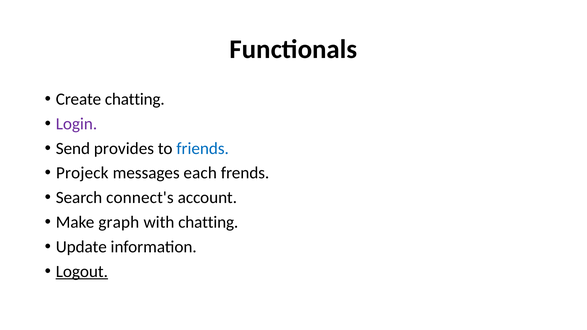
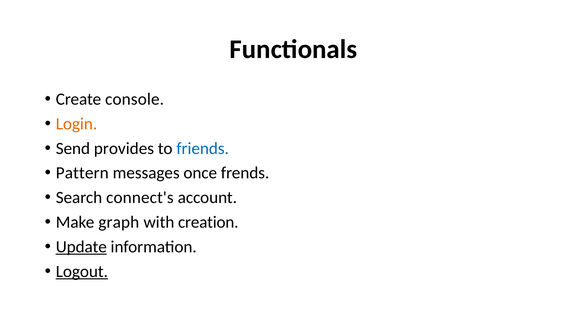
Create chatting: chatting -> console
Login colour: purple -> orange
Projeck: Projeck -> Pattern
each: each -> once
with chatting: chatting -> creation
Update underline: none -> present
